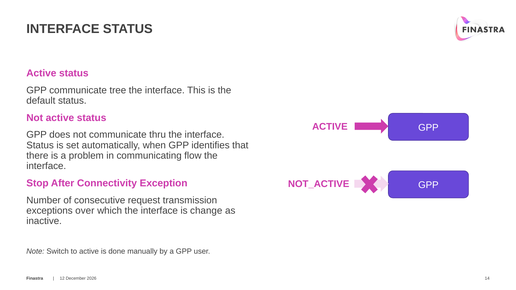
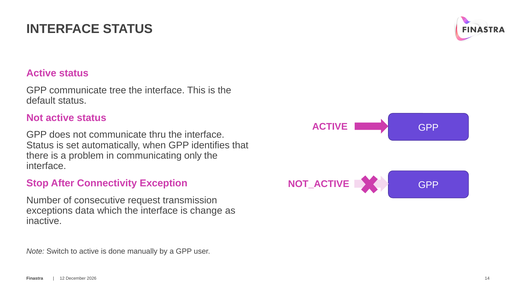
flow: flow -> only
over: over -> data
